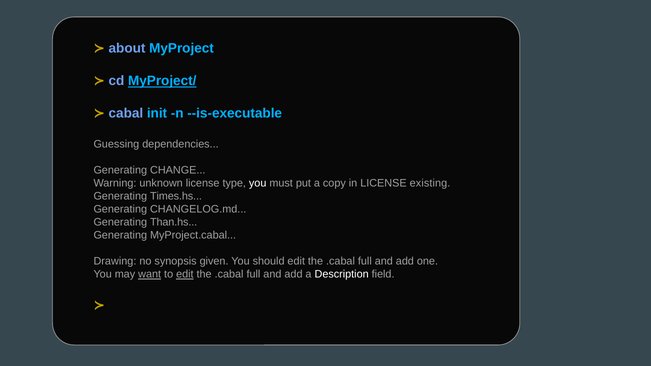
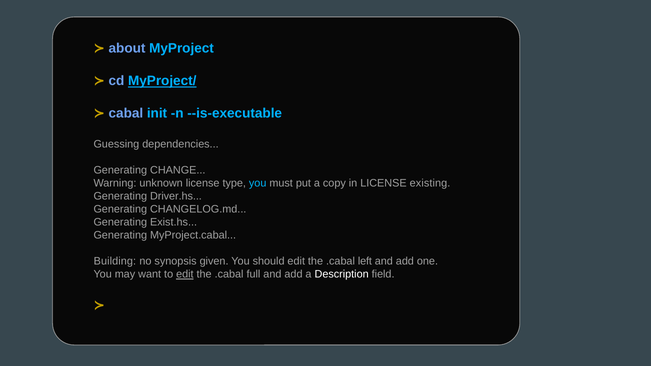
you at (258, 183) colour: white -> light blue
Times.hs: Times.hs -> Driver.hs
Than.hs: Than.hs -> Exist.hs
Drawing: Drawing -> Building
full at (365, 261): full -> left
want underline: present -> none
